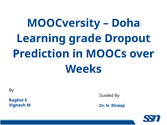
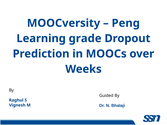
Doha: Doha -> Peng
